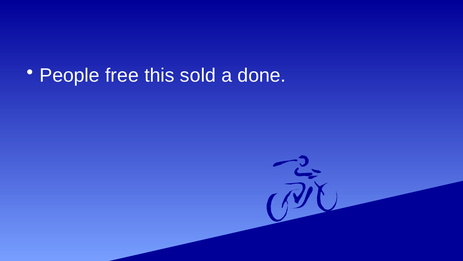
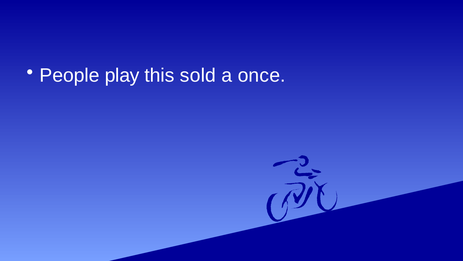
free: free -> play
done: done -> once
